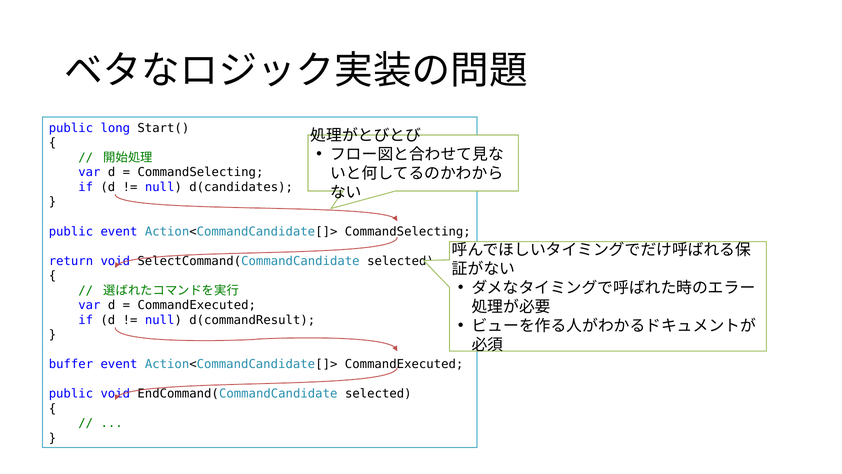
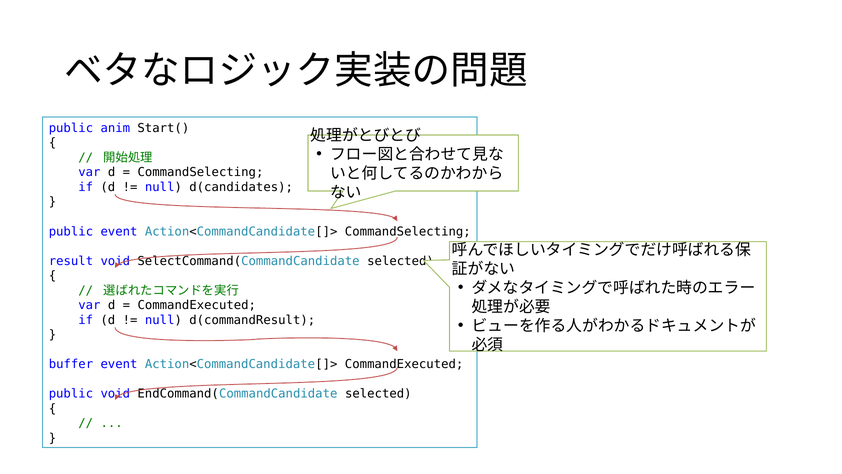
long: long -> anim
return: return -> result
